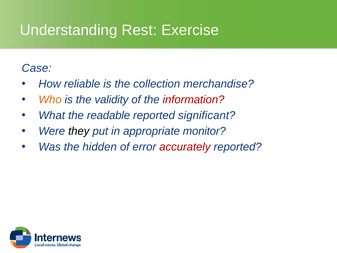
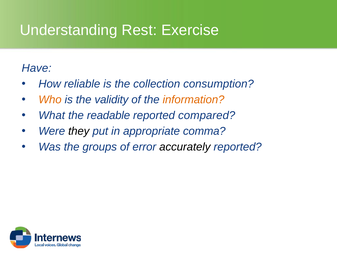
Case: Case -> Have
merchandise: merchandise -> consumption
information colour: red -> orange
significant: significant -> compared
monitor: monitor -> comma
hidden: hidden -> groups
accurately colour: red -> black
